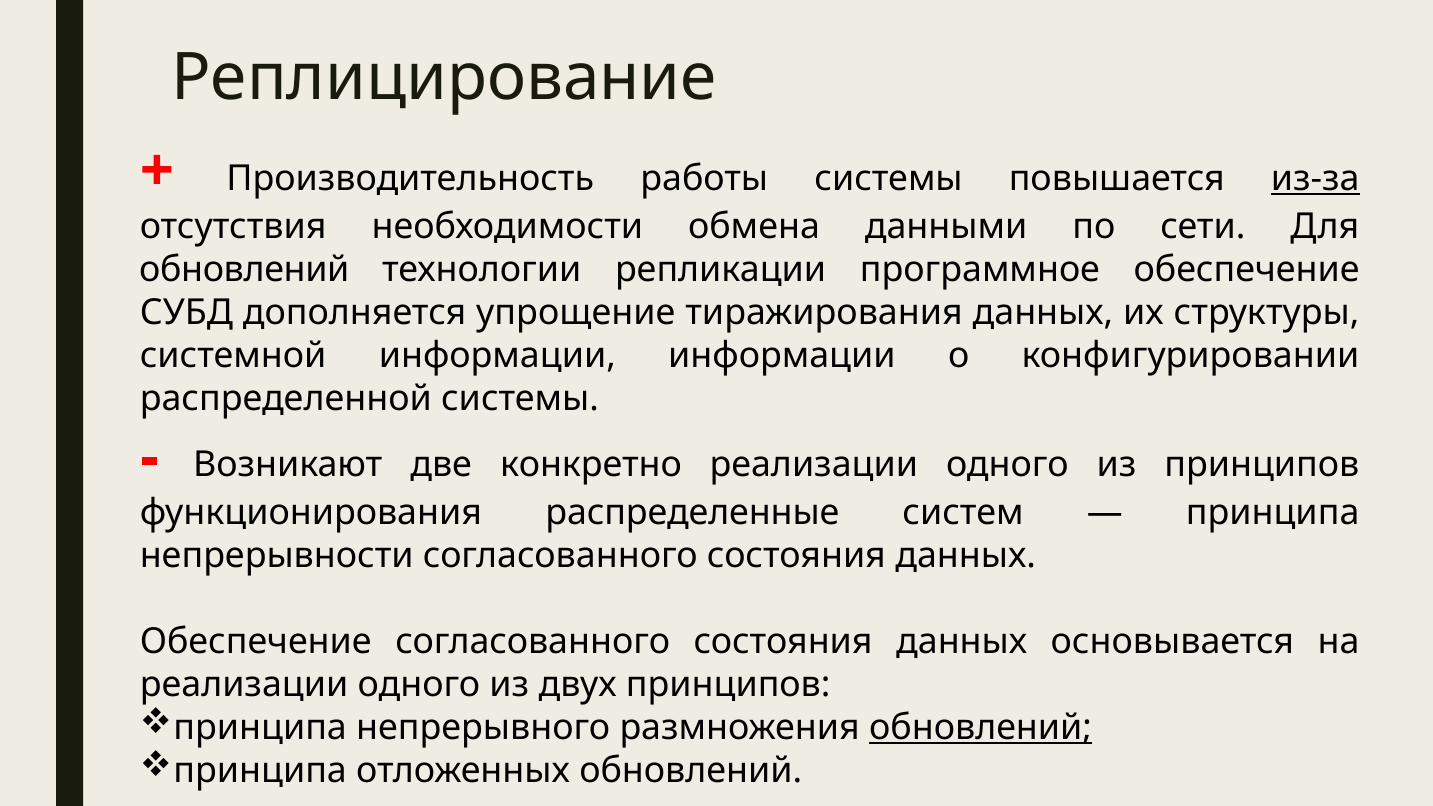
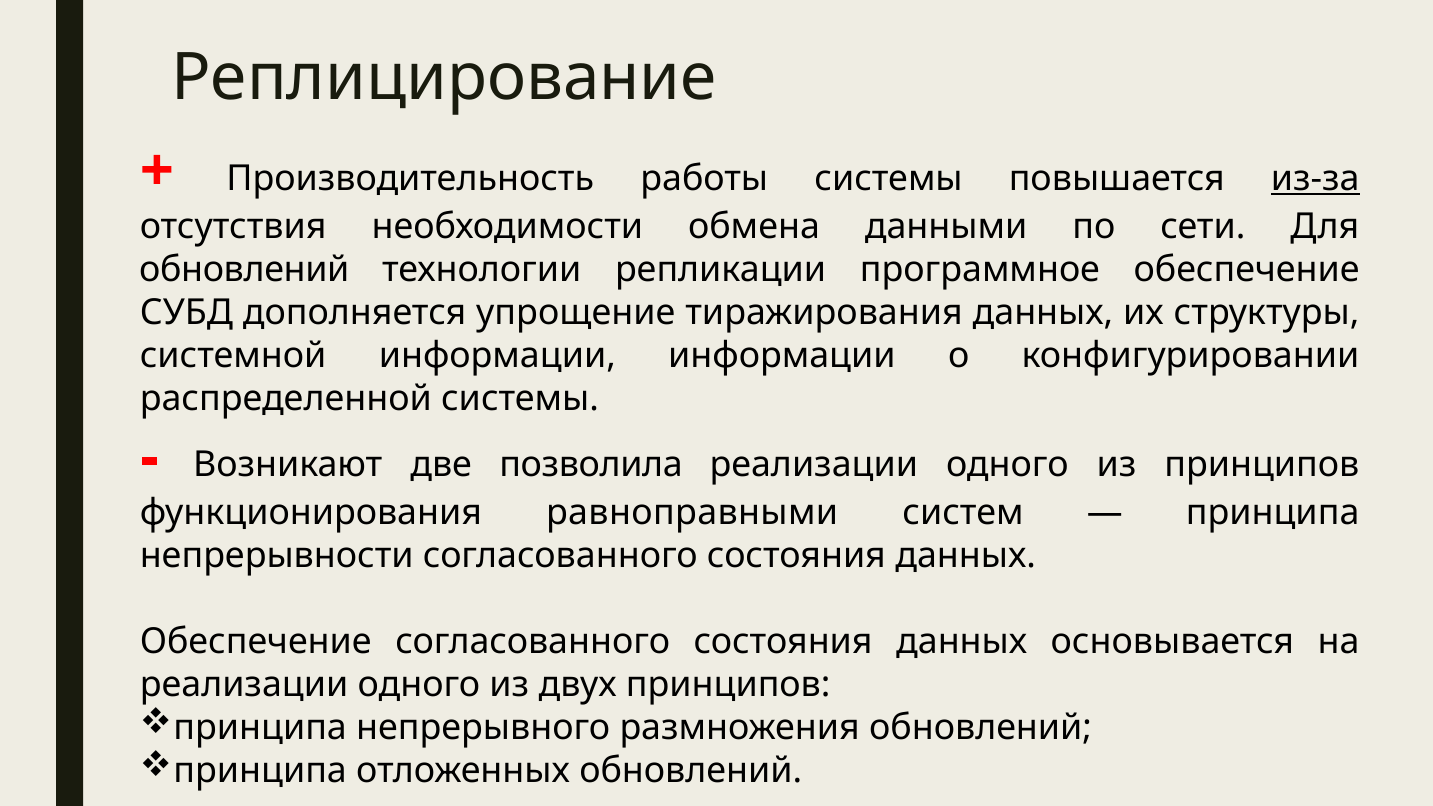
конкретно: конкретно -> позволила
распределенные: распределенные -> равноправными
обновлений at (981, 728) underline: present -> none
